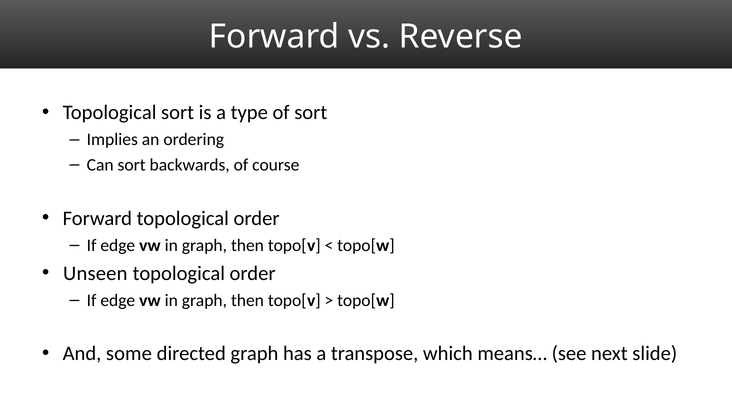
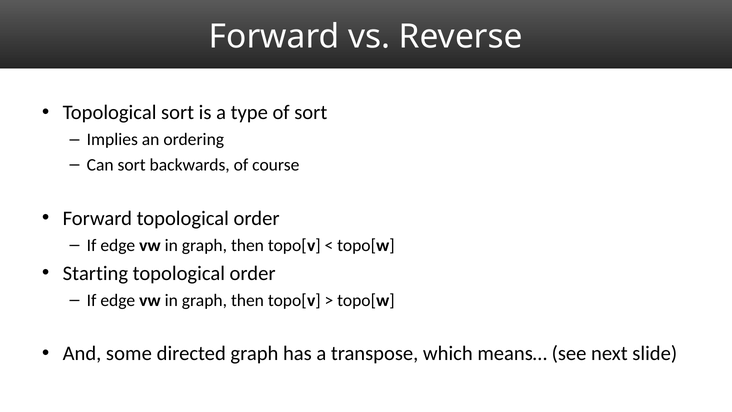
Unseen: Unseen -> Starting
